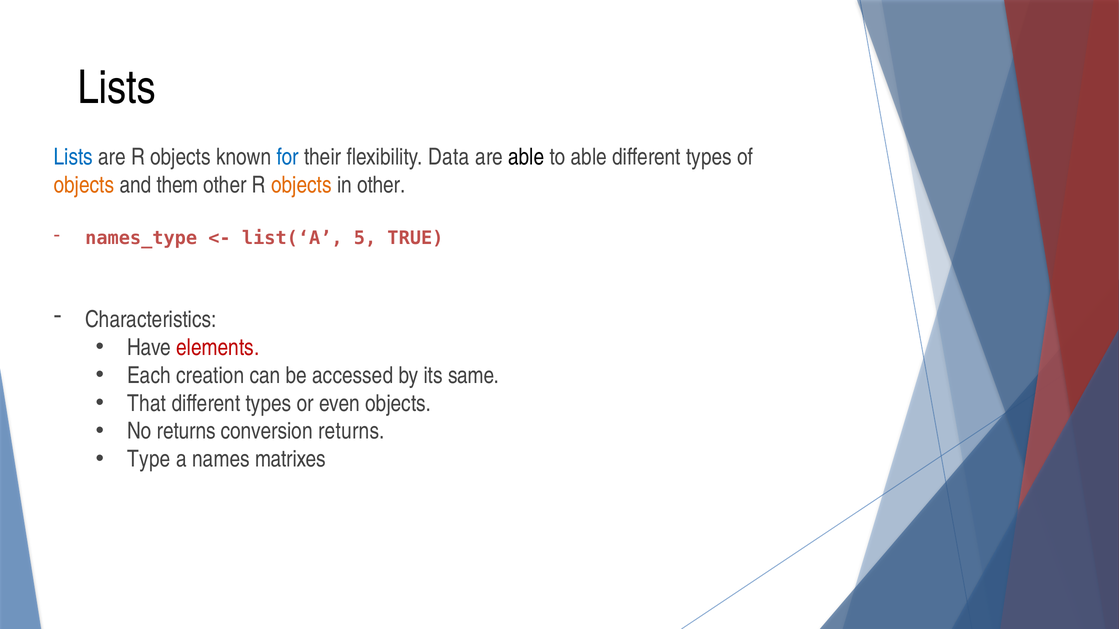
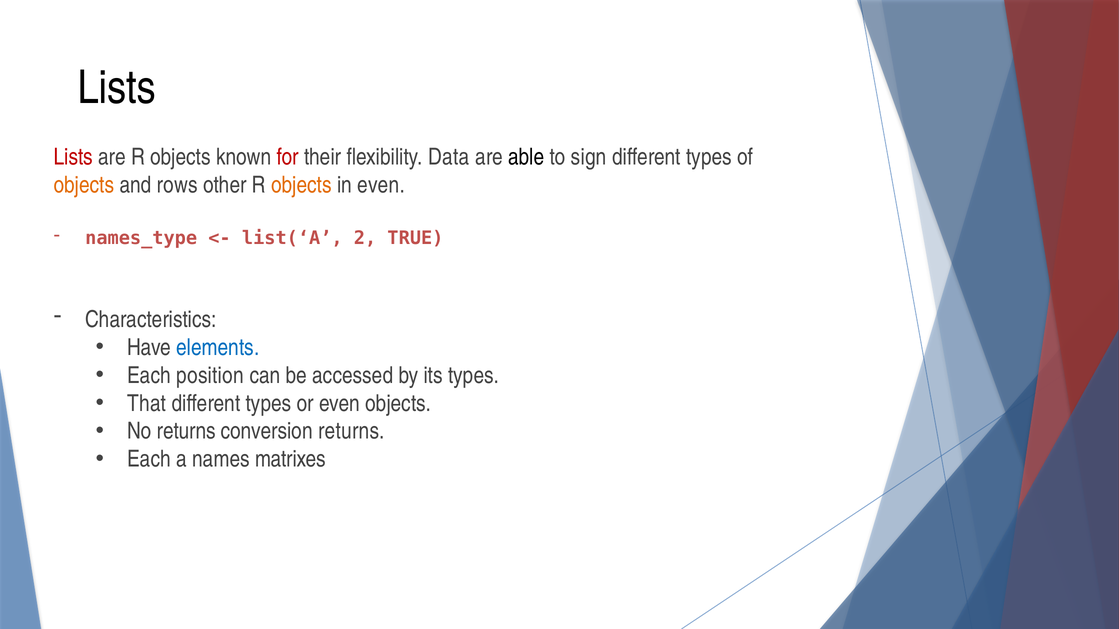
Lists at (73, 157) colour: blue -> red
for colour: blue -> red
to able: able -> sign
them: them -> rows
in other: other -> even
5: 5 -> 2
elements colour: red -> blue
creation: creation -> position
its same: same -> types
Type at (149, 460): Type -> Each
